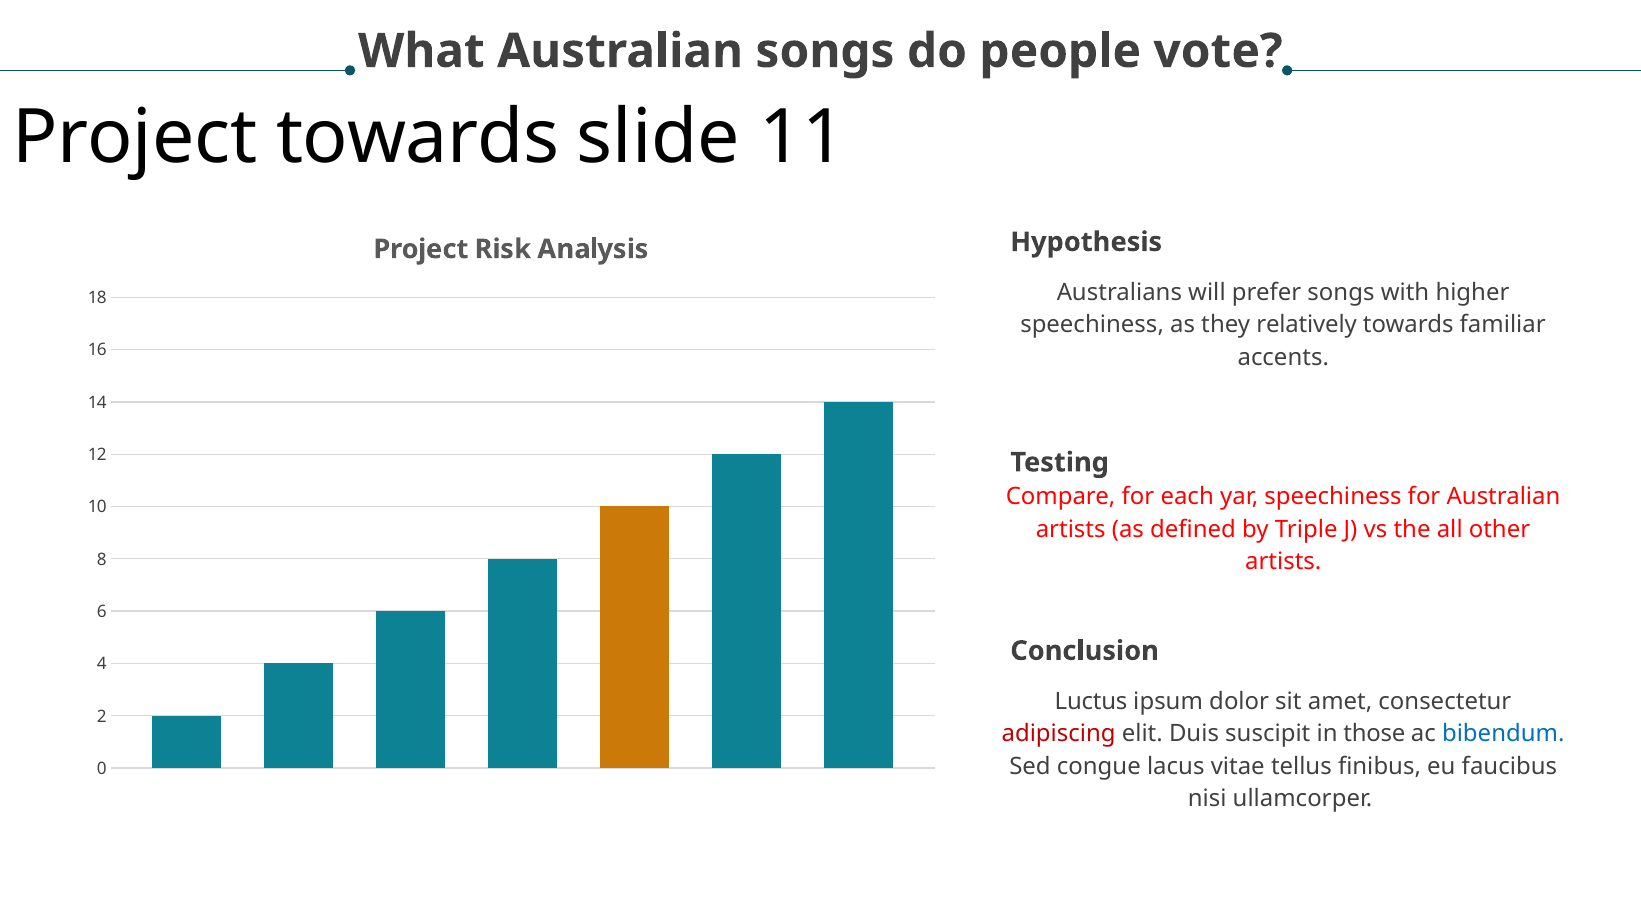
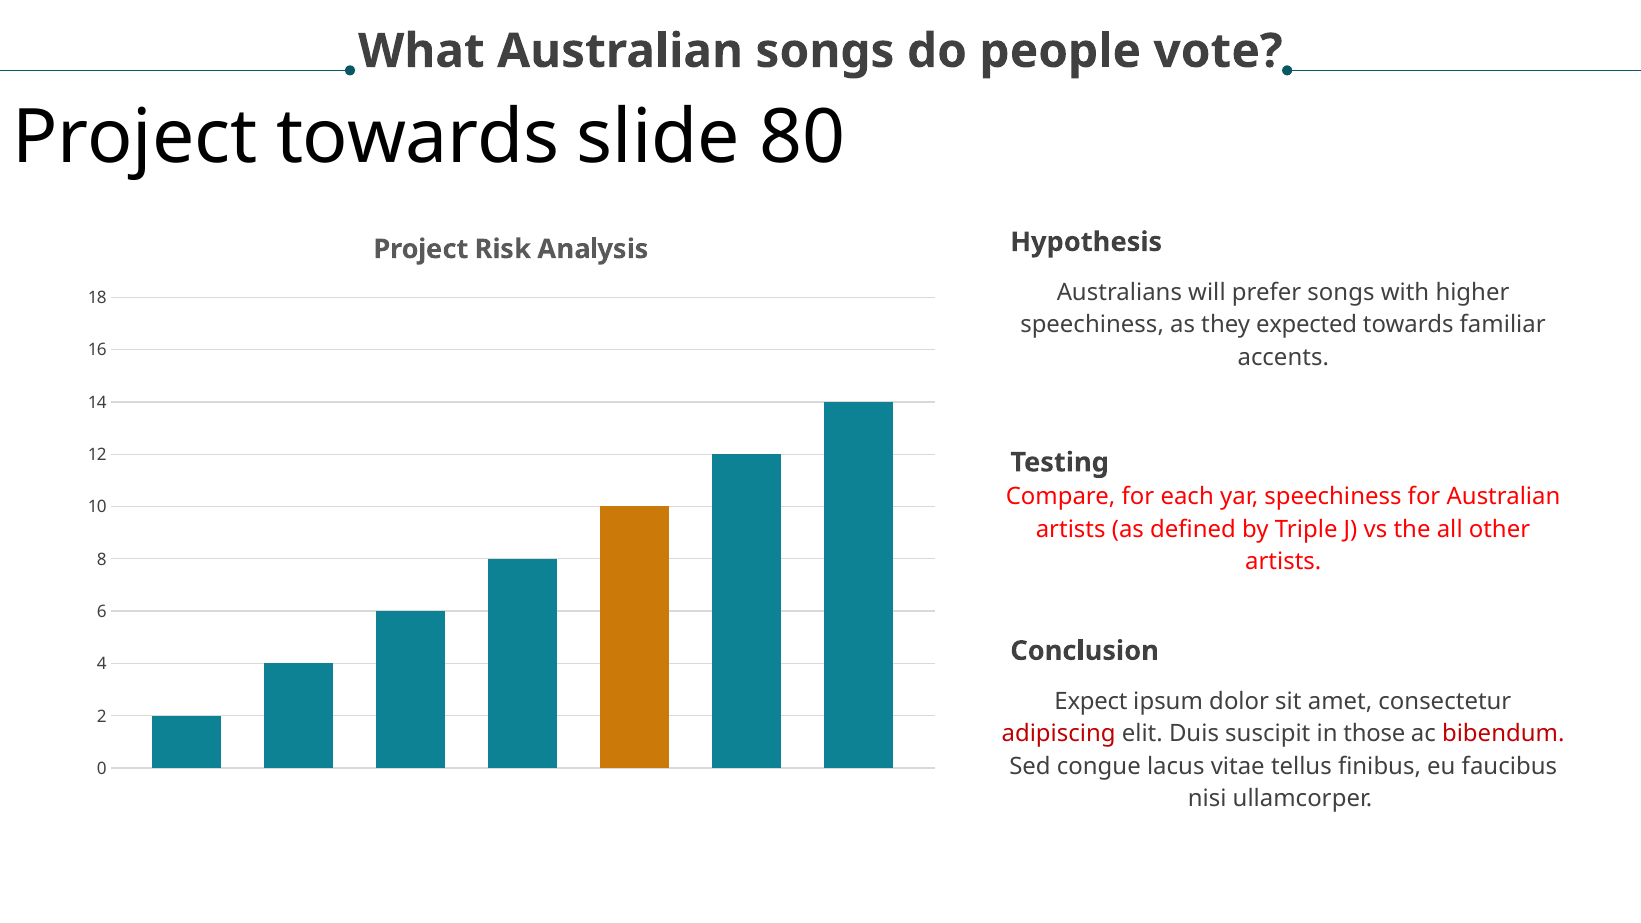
11: 11 -> 80
relatively: relatively -> expected
Luctus: Luctus -> Expect
bibendum colour: blue -> red
